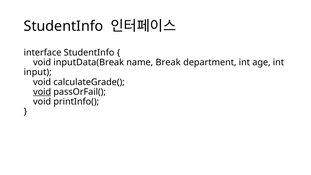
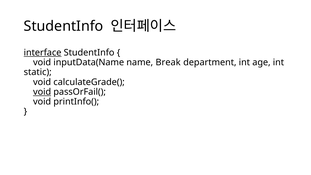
interface underline: none -> present
inputData(Break: inputData(Break -> inputData(Name
input: input -> static
